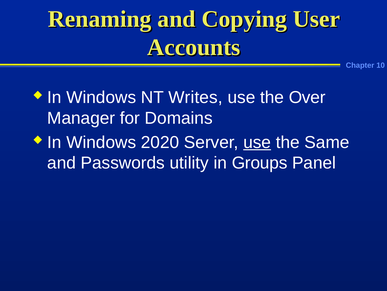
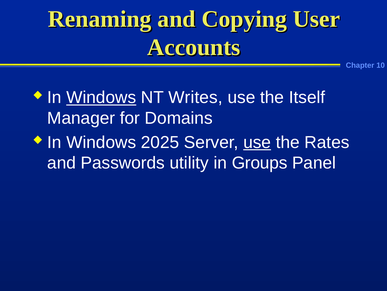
Windows at (101, 97) underline: none -> present
Over: Over -> Itself
2020: 2020 -> 2025
Same: Same -> Rates
